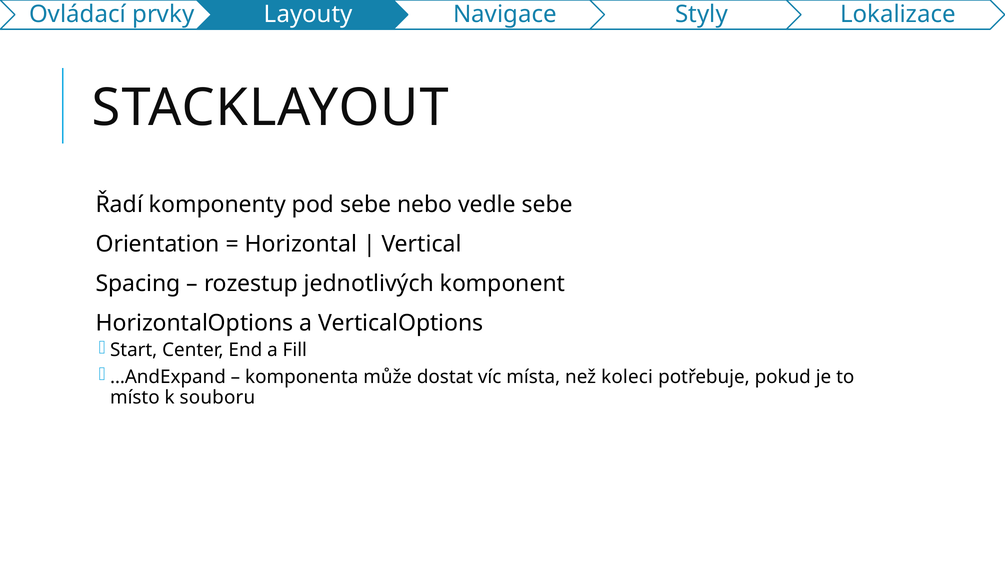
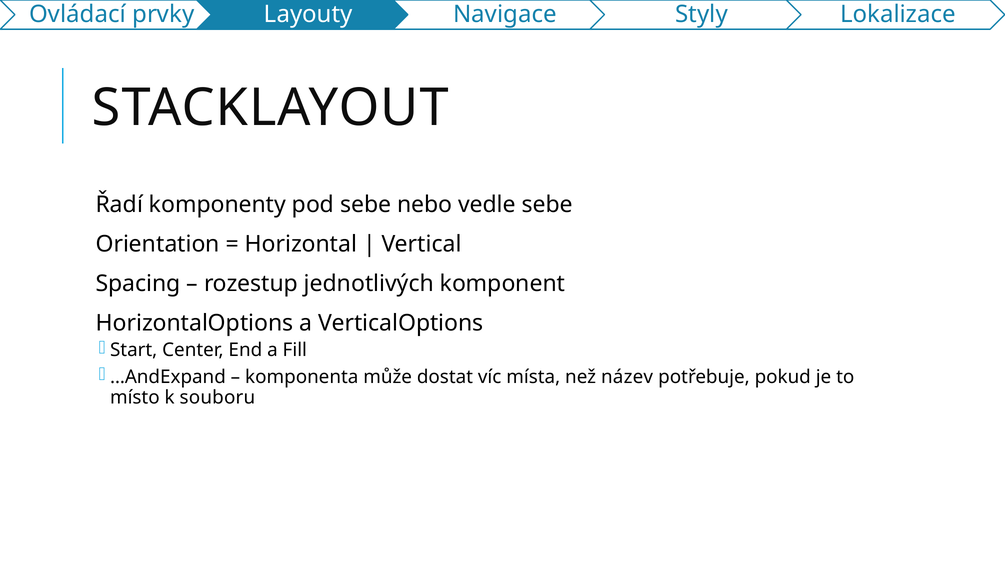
koleci: koleci -> název
